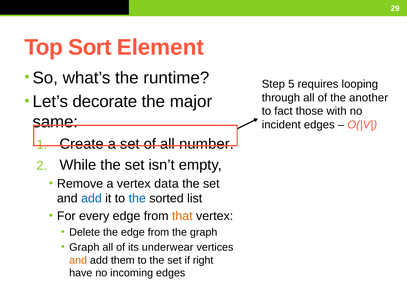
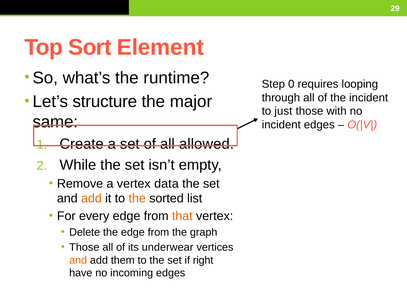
5: 5 -> 0
the another: another -> incident
decorate: decorate -> structure
fact: fact -> just
number: number -> allowed
add at (91, 199) colour: blue -> orange
the at (137, 199) colour: blue -> orange
Graph at (84, 248): Graph -> Those
